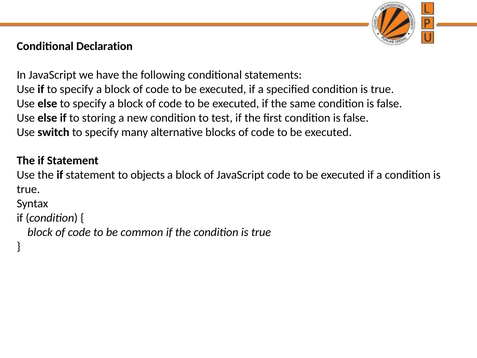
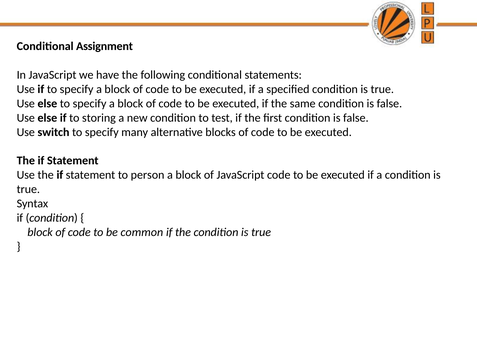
Declaration: Declaration -> Assignment
objects: objects -> person
